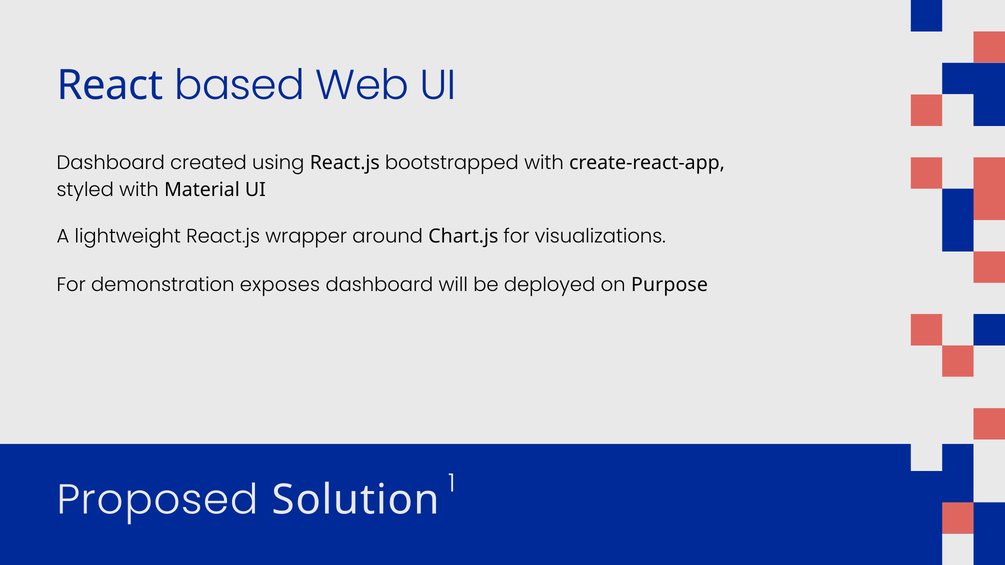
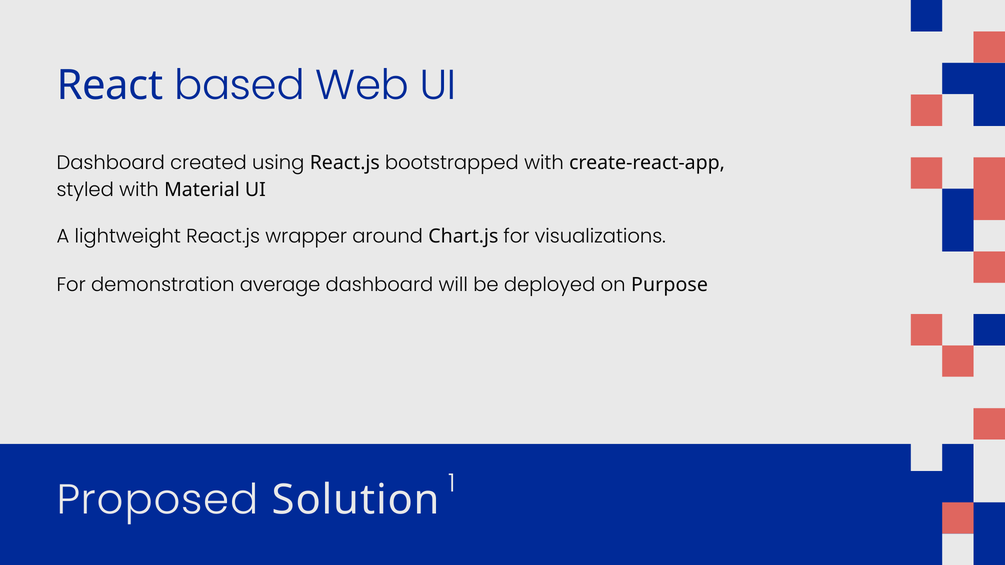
exposes: exposes -> average
